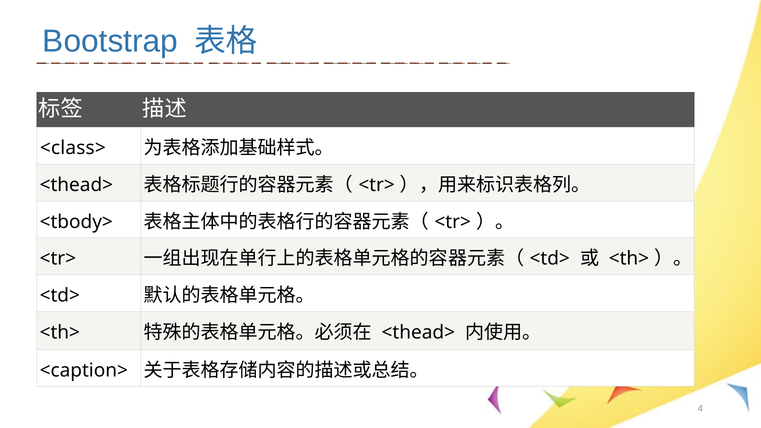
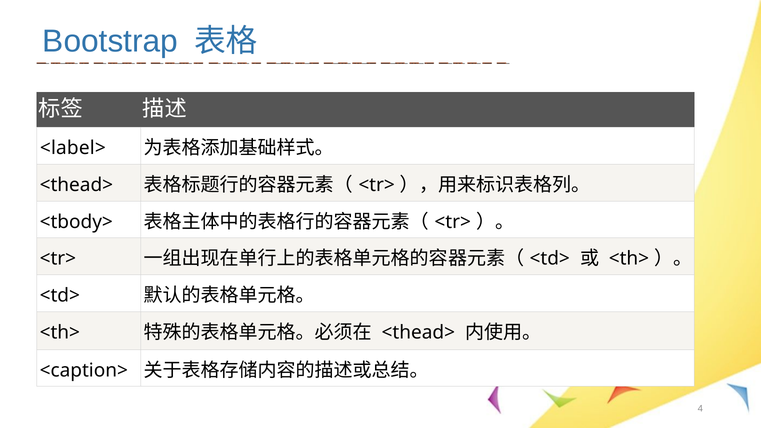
<class>: <class> -> <label>
